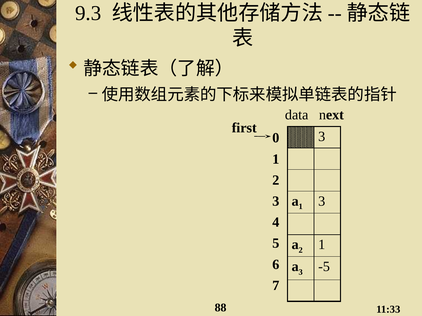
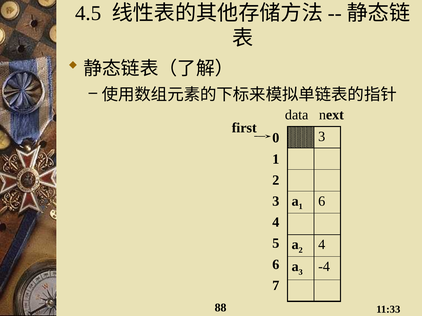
9.3: 9.3 -> 4.5
1 3: 3 -> 6
2 1: 1 -> 4
-5: -5 -> -4
